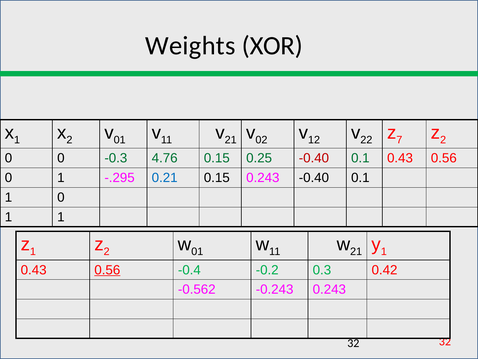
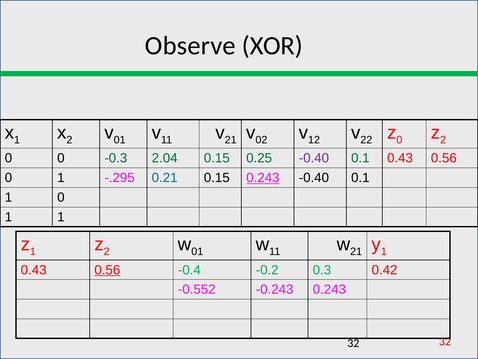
Weights: Weights -> Observe
7 at (399, 140): 7 -> 0
4.76: 4.76 -> 2.04
-0.40 at (314, 158) colour: red -> purple
0.243 at (263, 178) underline: none -> present
-0.562: -0.562 -> -0.552
